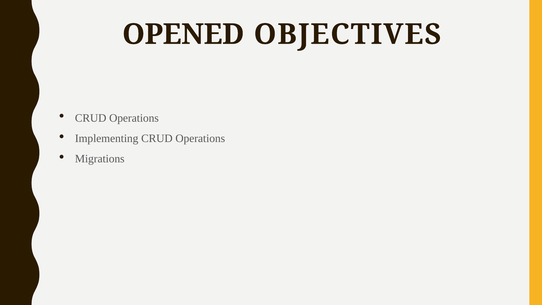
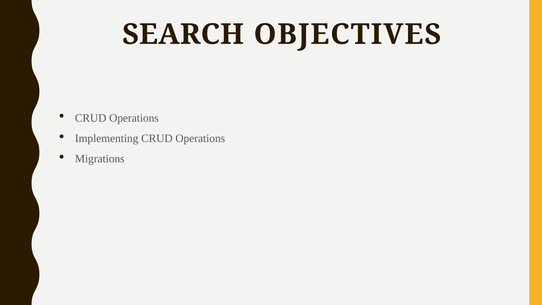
OPENED: OPENED -> SEARCH
